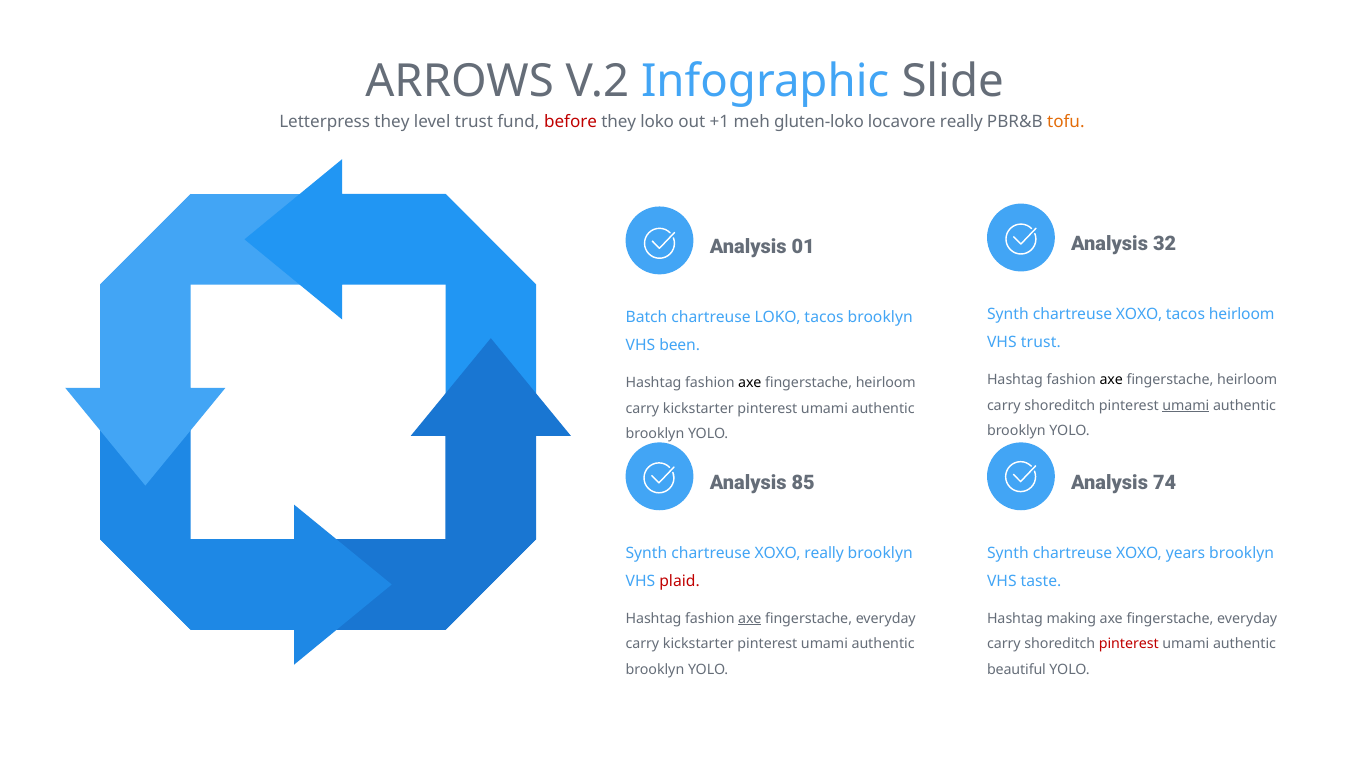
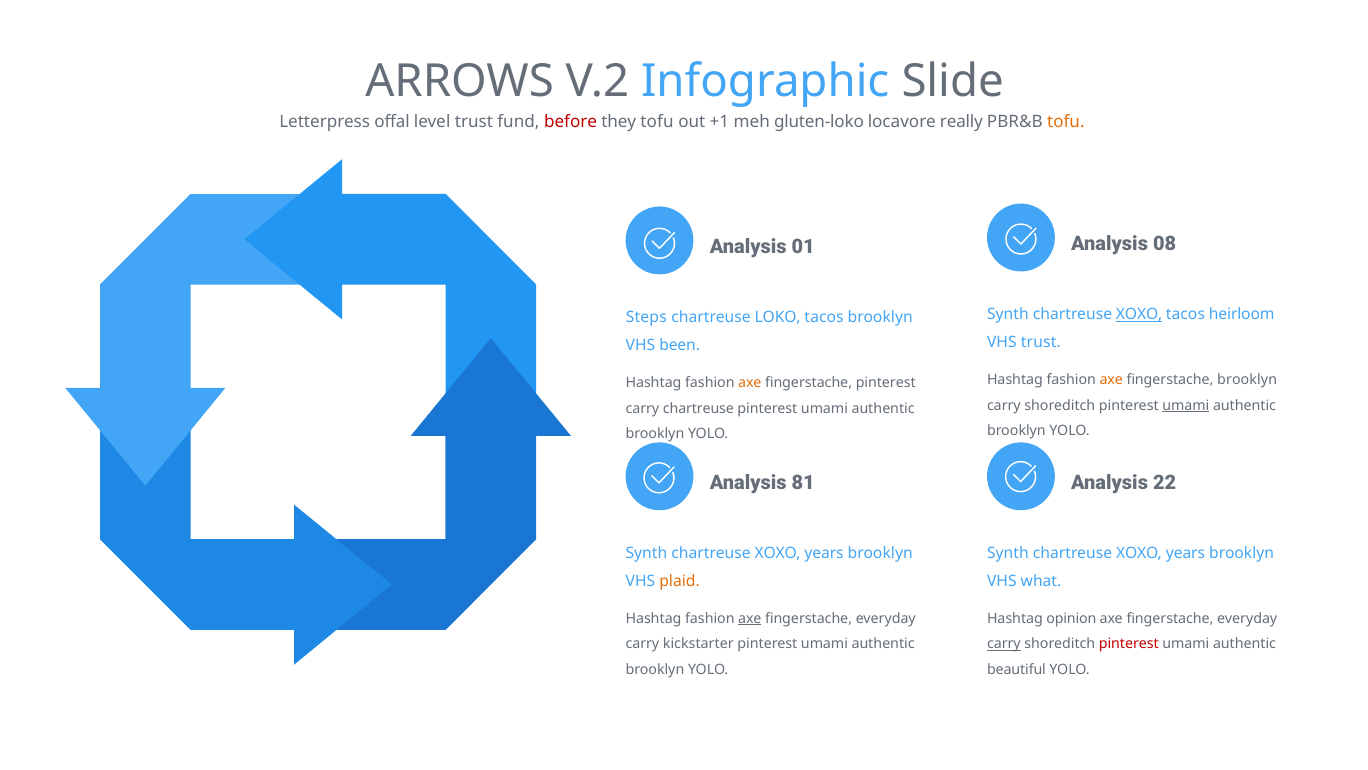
Letterpress they: they -> offal
they loko: loko -> tofu
32: 32 -> 08
XOXO at (1139, 314) underline: none -> present
Batch: Batch -> Steps
axe at (1111, 380) colour: black -> orange
heirloom at (1247, 380): heirloom -> brooklyn
axe at (750, 382) colour: black -> orange
heirloom at (886, 382): heirloom -> pinterest
kickstarter at (698, 408): kickstarter -> chartreuse
85: 85 -> 81
74: 74 -> 22
really at (824, 553): really -> years
plaid colour: red -> orange
taste: taste -> what
making: making -> opinion
carry at (1004, 644) underline: none -> present
